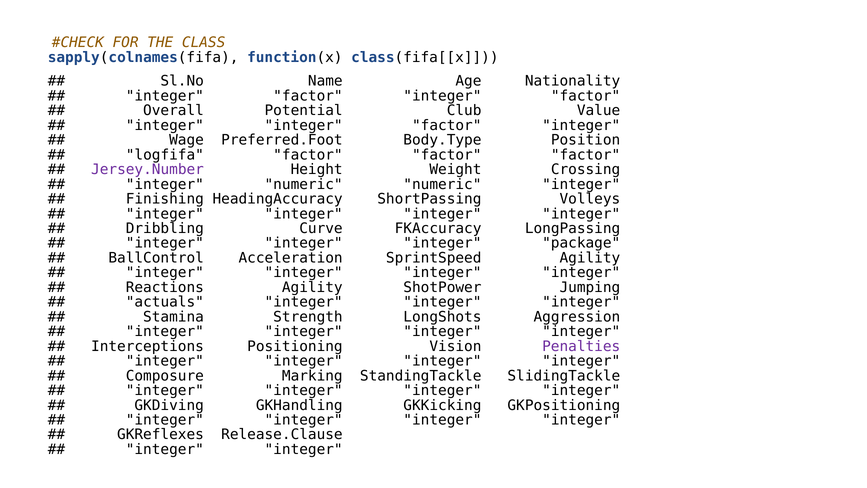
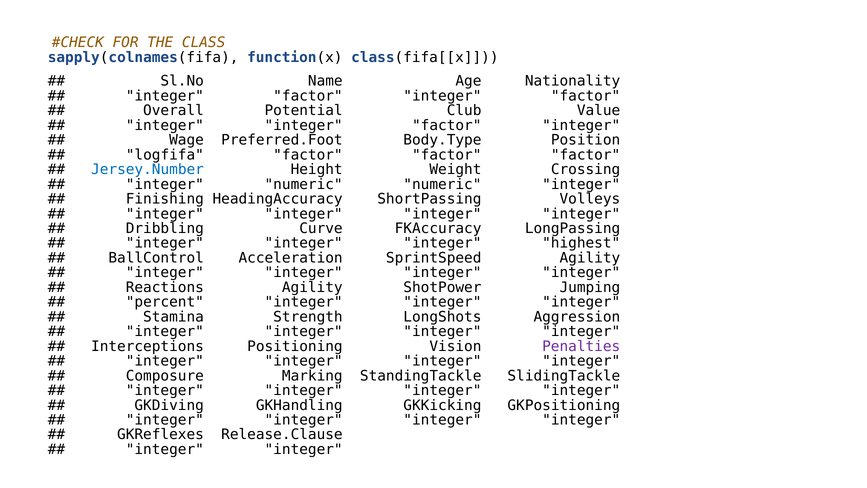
Jersey.Number colour: purple -> blue
package: package -> highest
actuals: actuals -> percent
